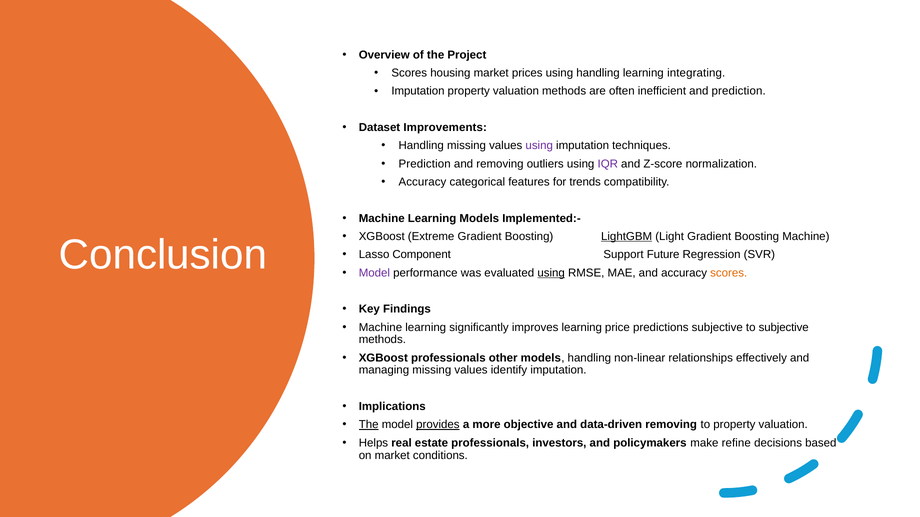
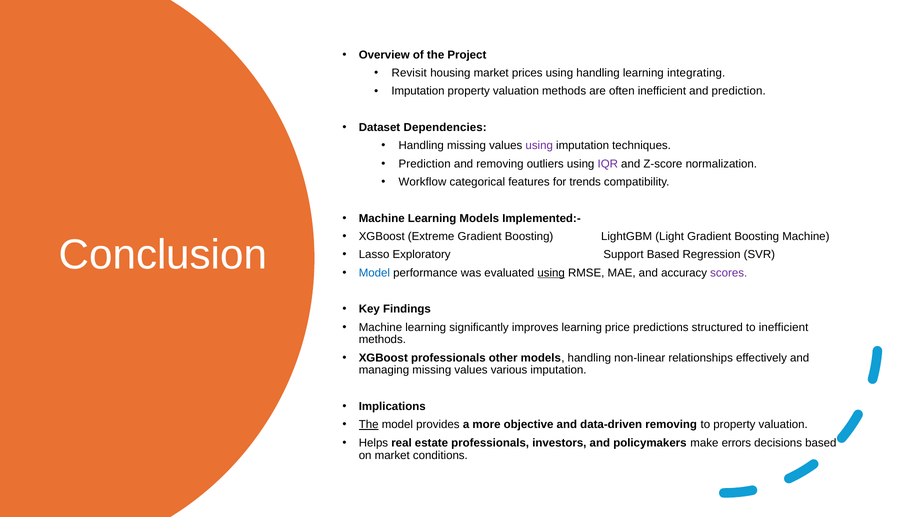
Scores at (409, 73): Scores -> Revisit
Improvements: Improvements -> Dependencies
Accuracy at (422, 182): Accuracy -> Workflow
LightGBM underline: present -> none
Component: Component -> Exploratory
Support Future: Future -> Based
Model at (374, 273) colour: purple -> blue
scores at (729, 273) colour: orange -> purple
predictions subjective: subjective -> structured
to subjective: subjective -> inefficient
identify: identify -> various
provides underline: present -> none
refine: refine -> errors
